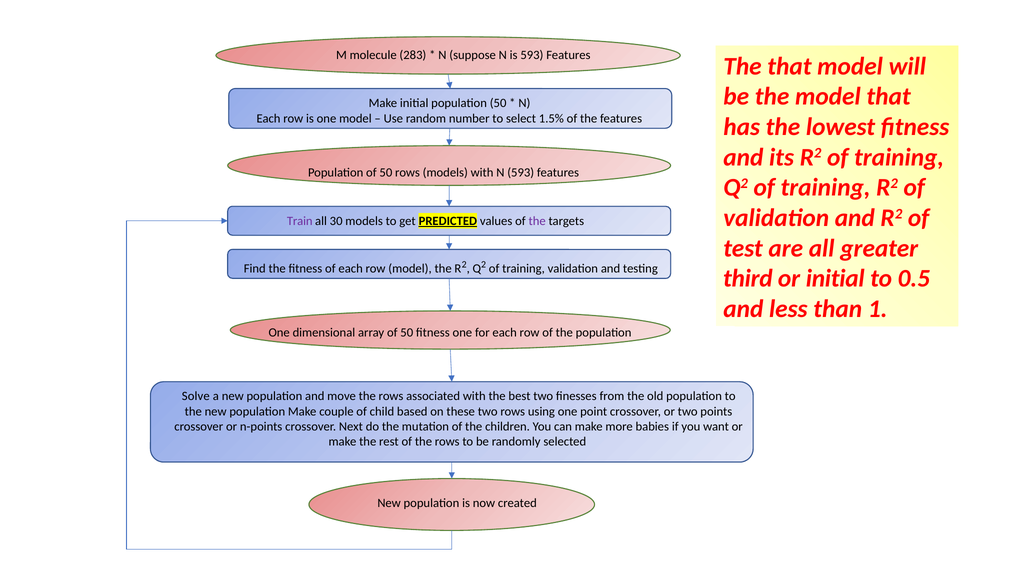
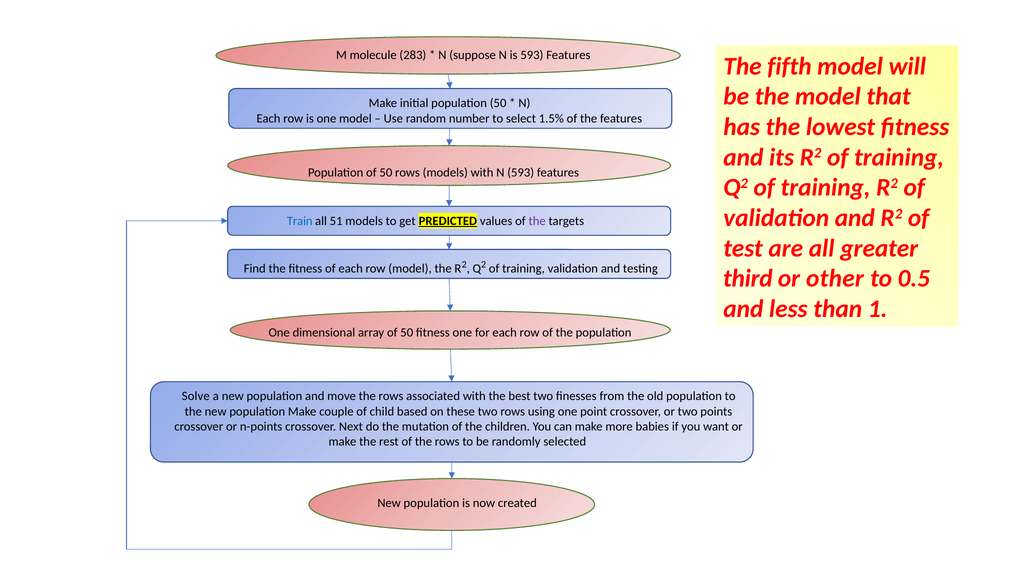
The that: that -> fifth
Train colour: purple -> blue
30: 30 -> 51
or initial: initial -> other
